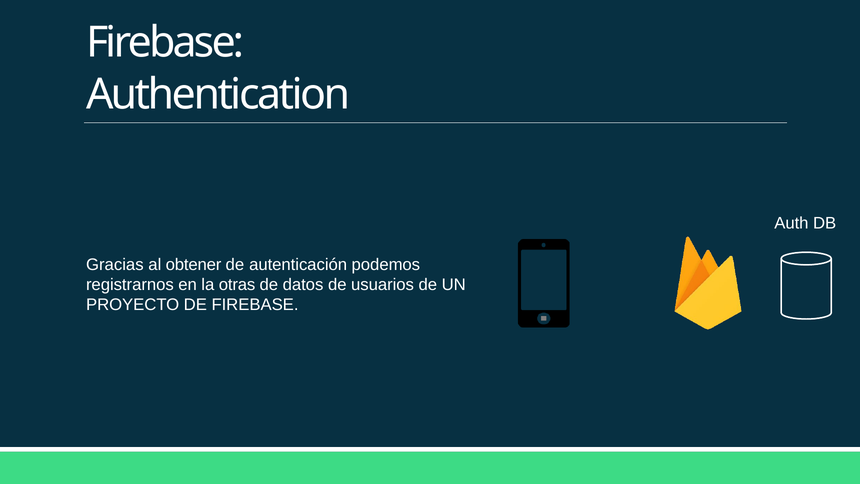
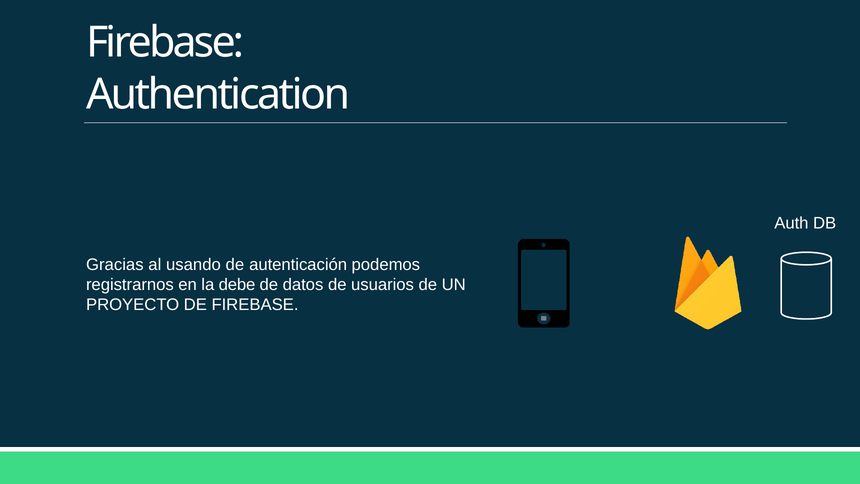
obtener: obtener -> usando
otras: otras -> debe
